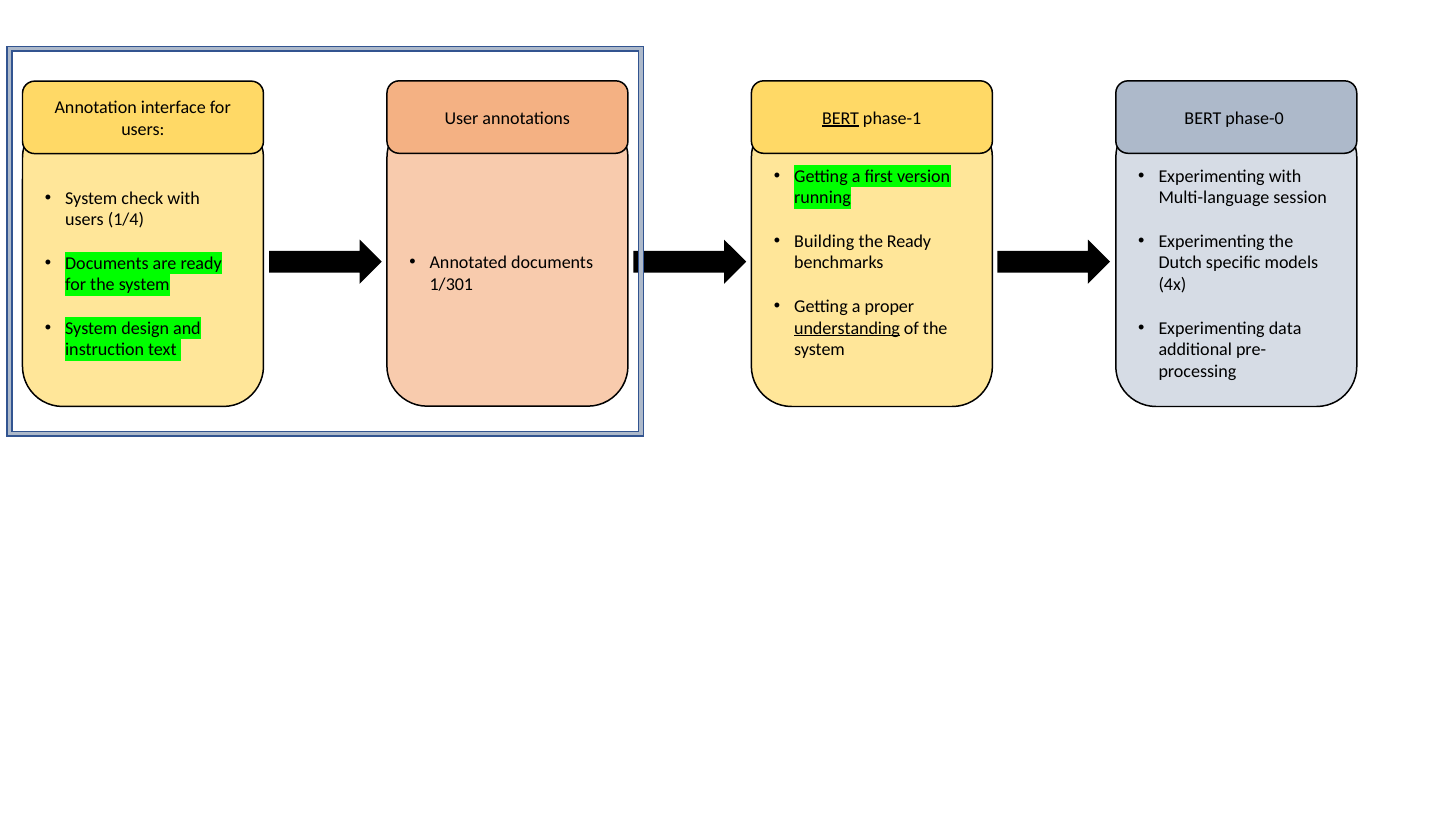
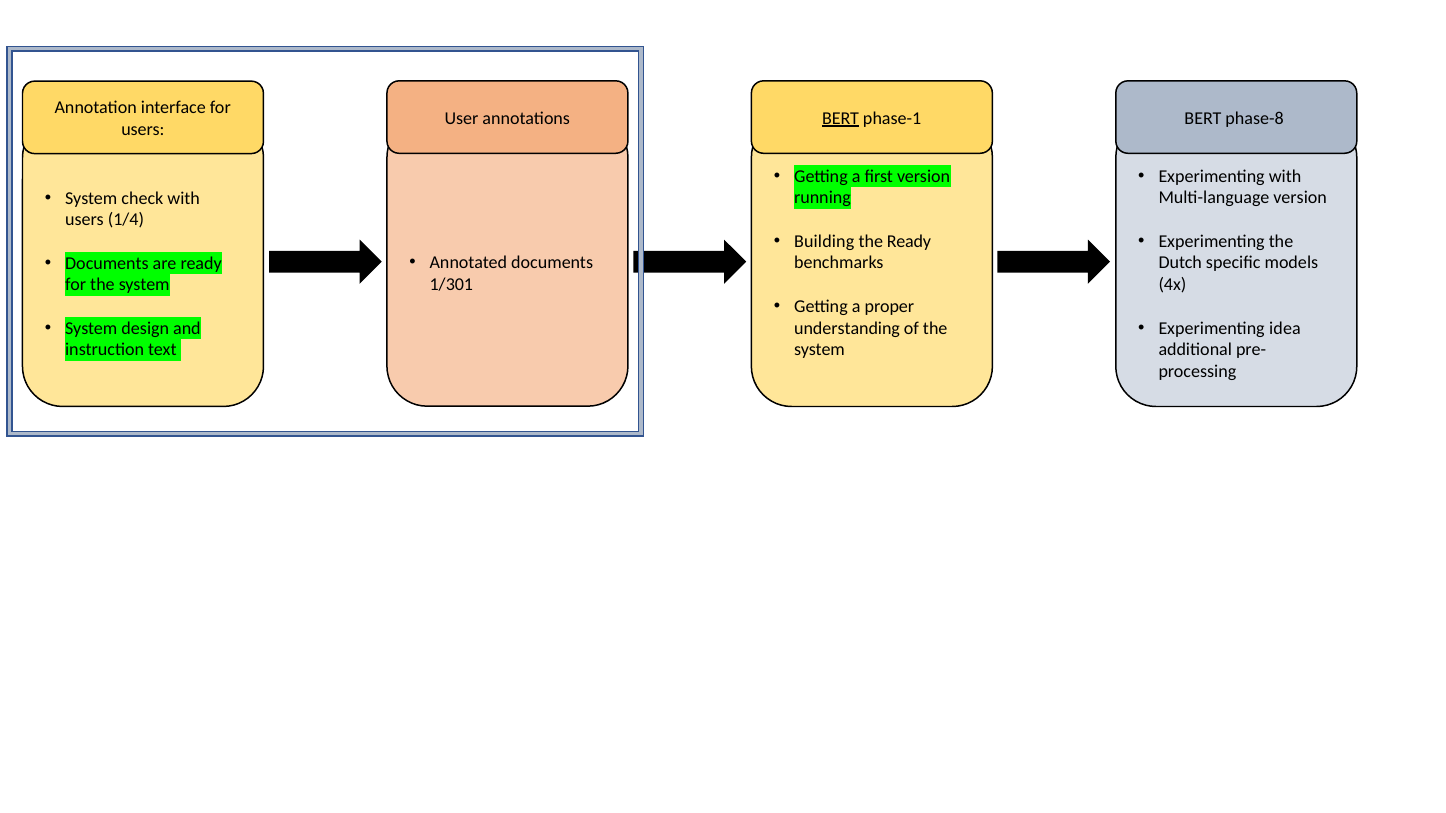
phase-0: phase-0 -> phase-8
Multi-language session: session -> version
data: data -> idea
understanding underline: present -> none
